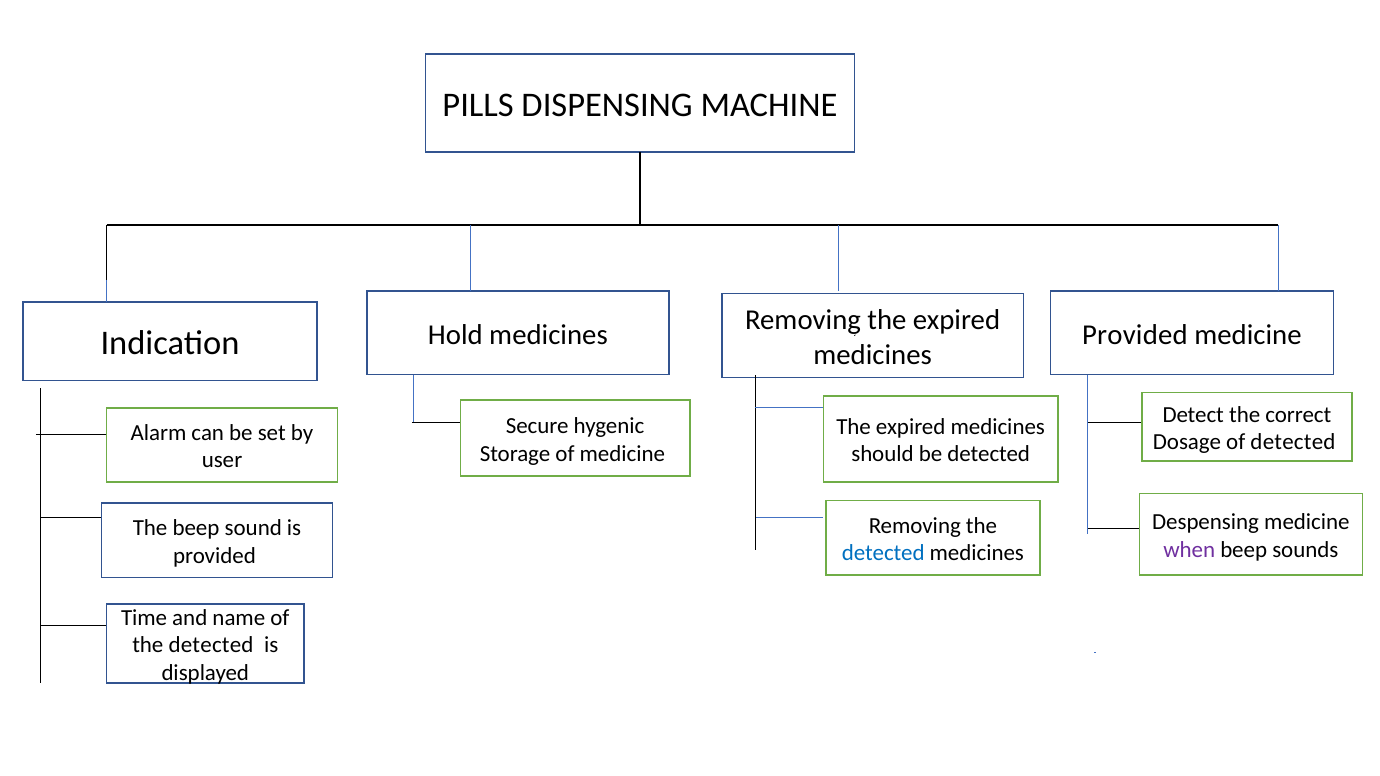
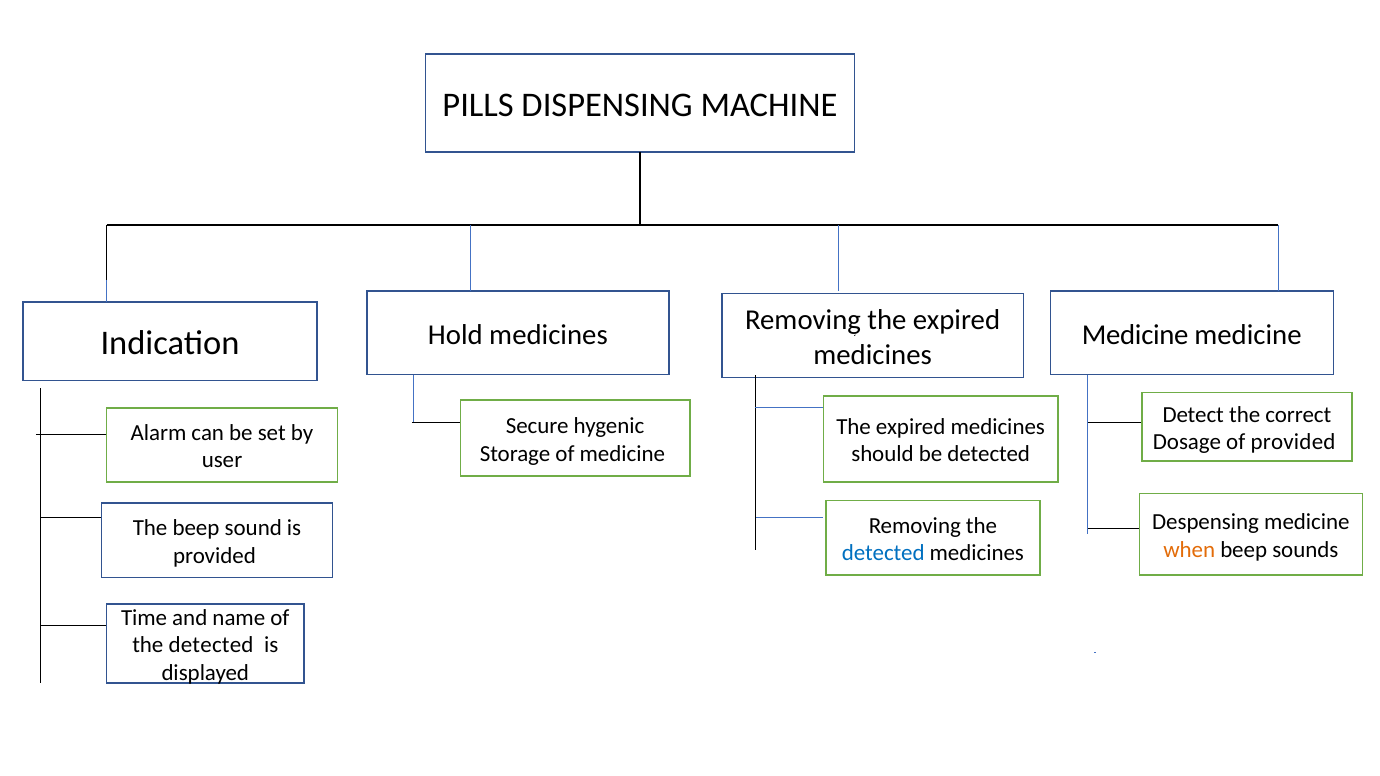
Provided at (1135, 335): Provided -> Medicine
of detected: detected -> provided
when colour: purple -> orange
